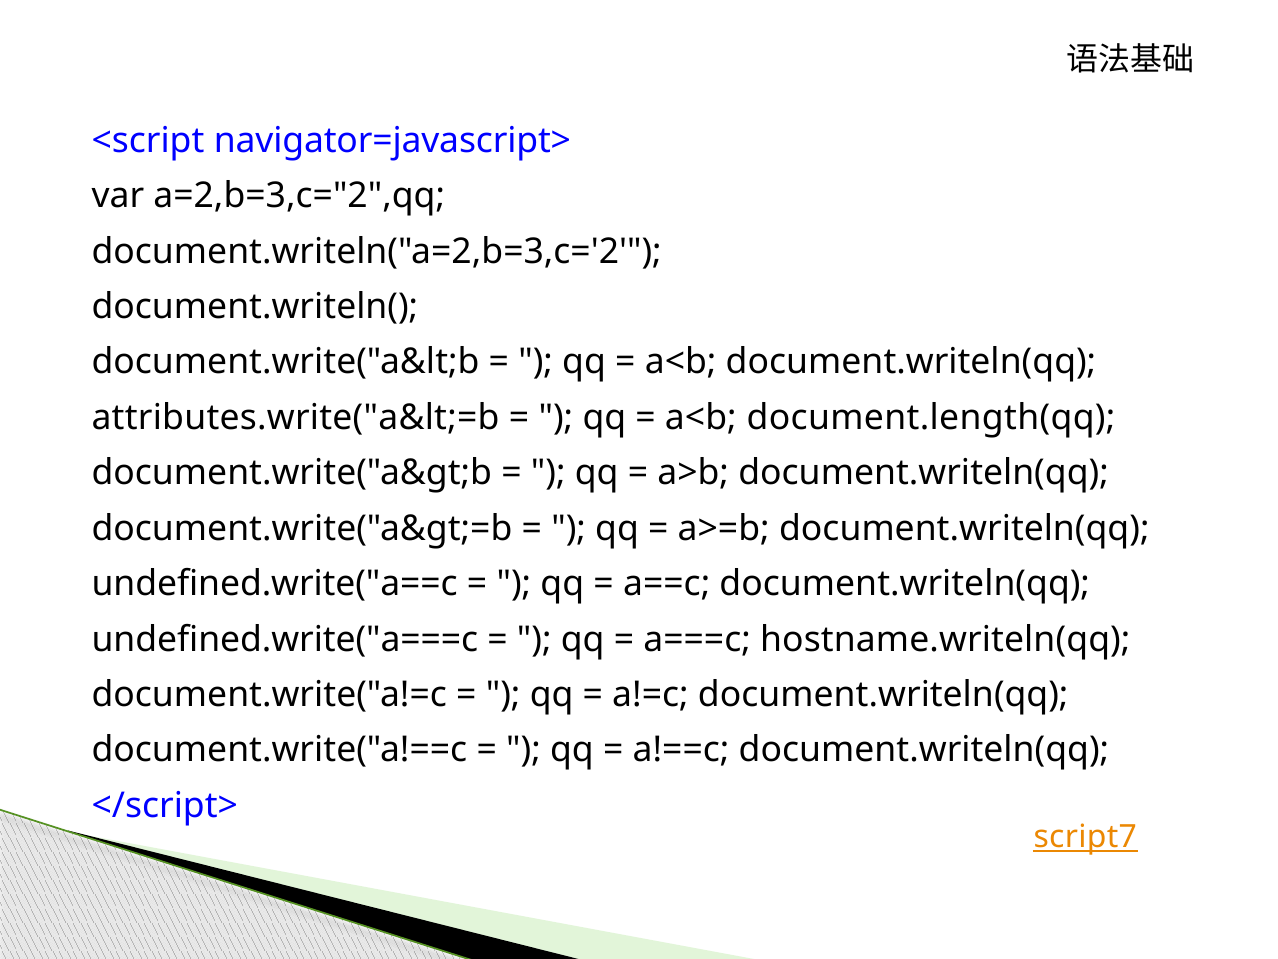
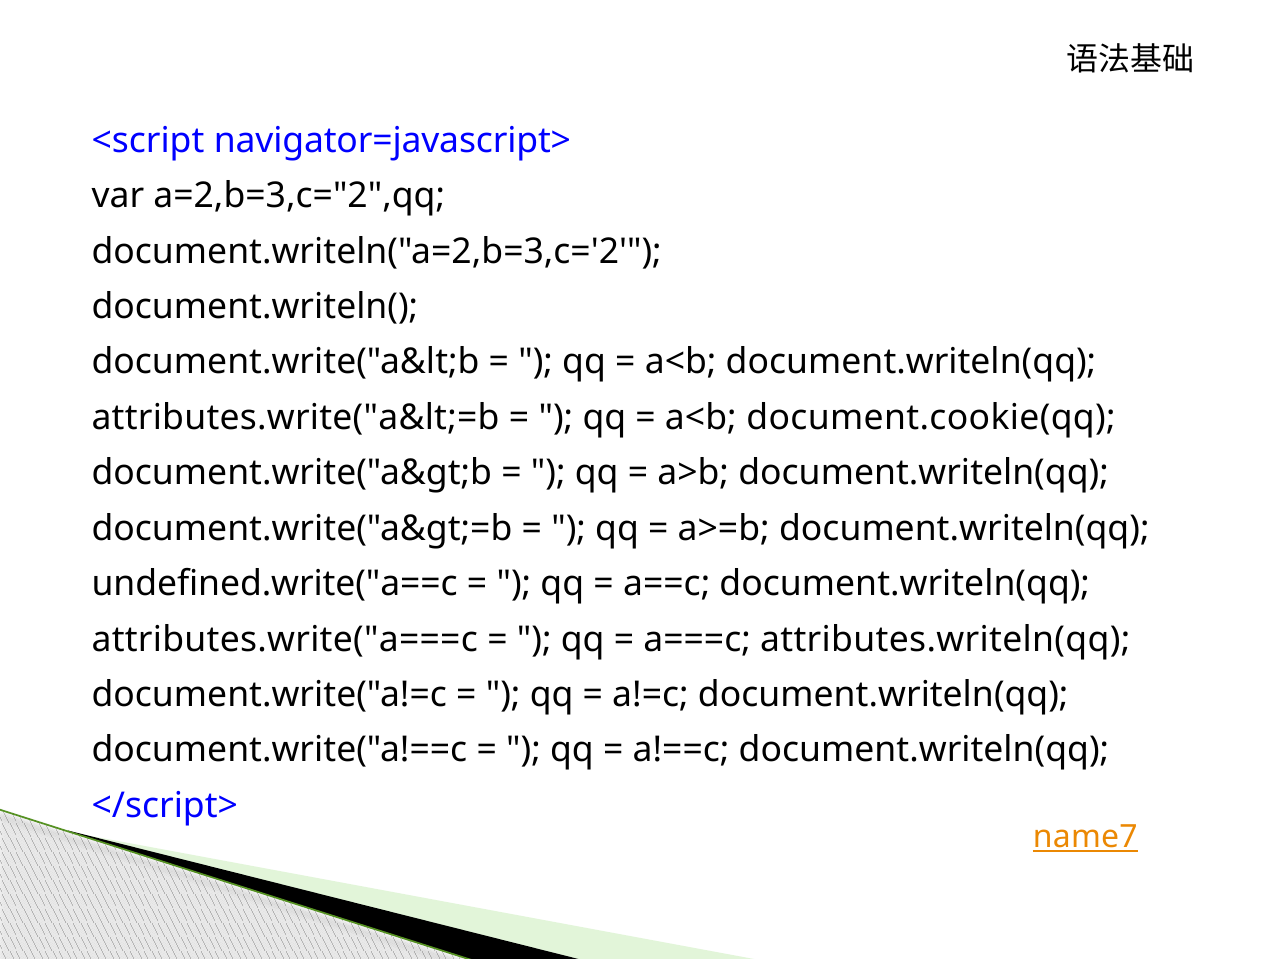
document.length(qq: document.length(qq -> document.cookie(qq
undefined.write("a===c: undefined.write("a===c -> attributes.write("a===c
hostname.writeln(qq: hostname.writeln(qq -> attributes.writeln(qq
script7: script7 -> name7
